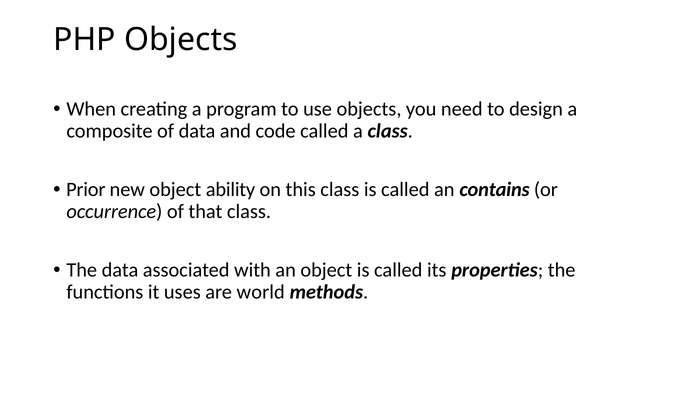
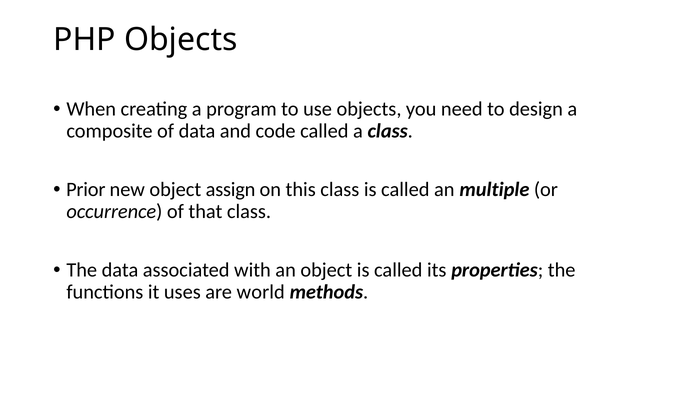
ability: ability -> assign
contains: contains -> multiple
